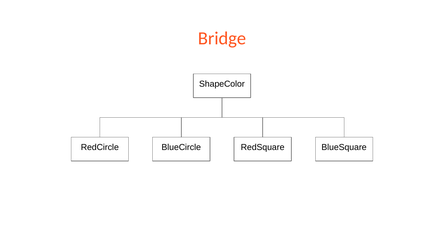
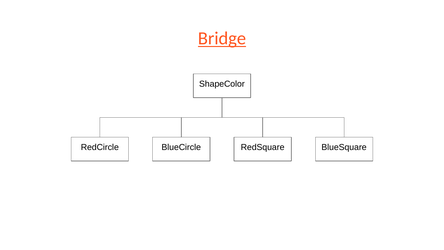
Bridge underline: none -> present
